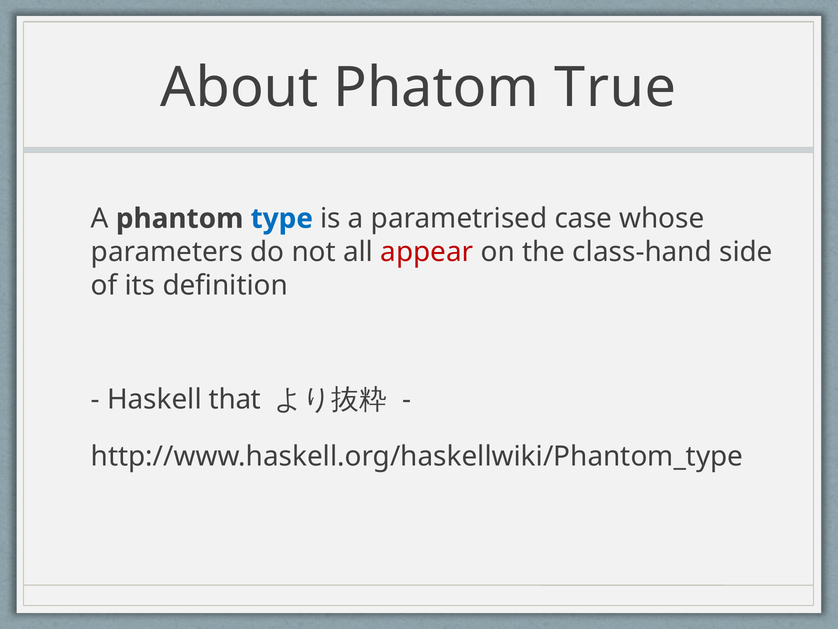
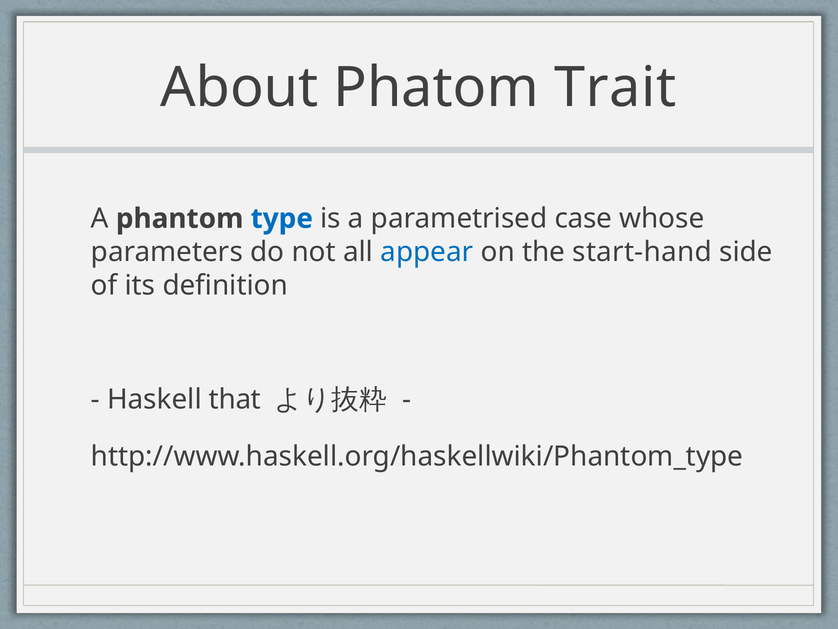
True: True -> Trait
appear colour: red -> blue
class-hand: class-hand -> start-hand
